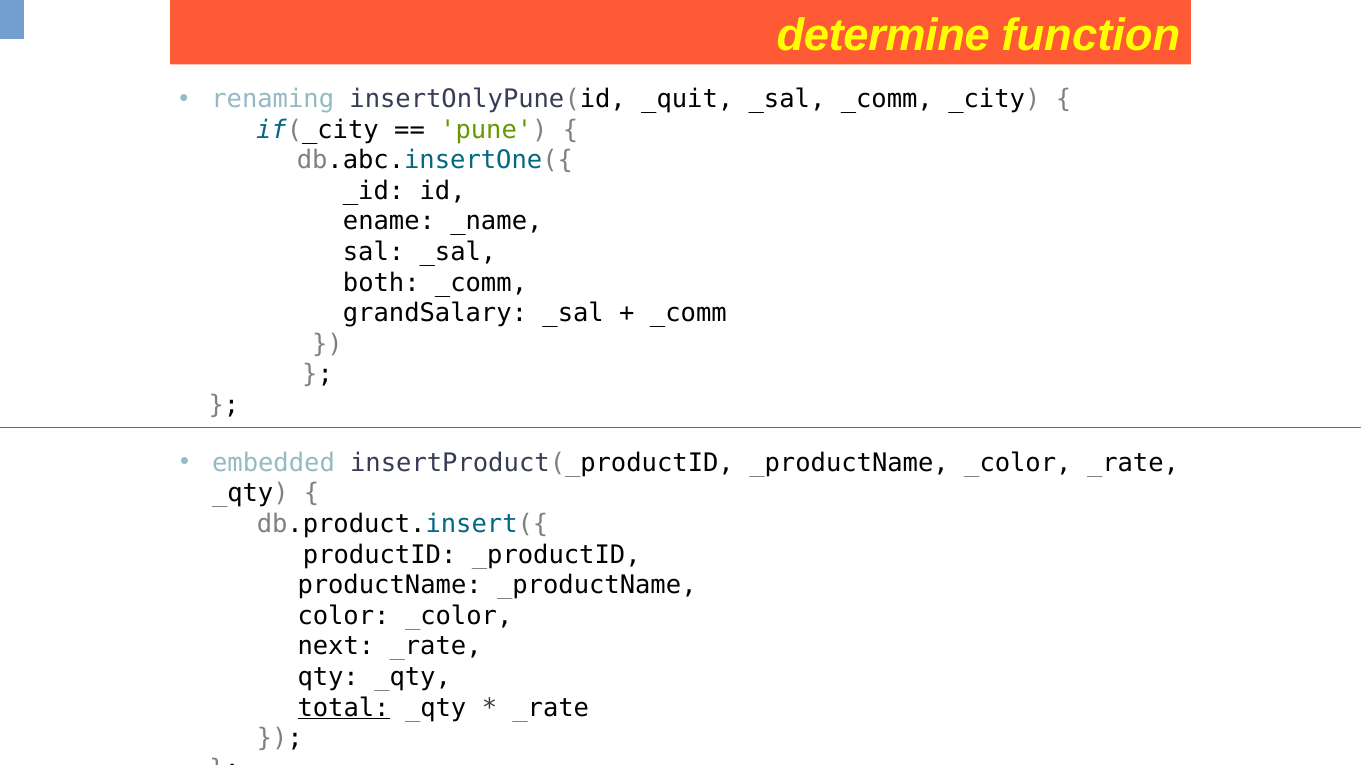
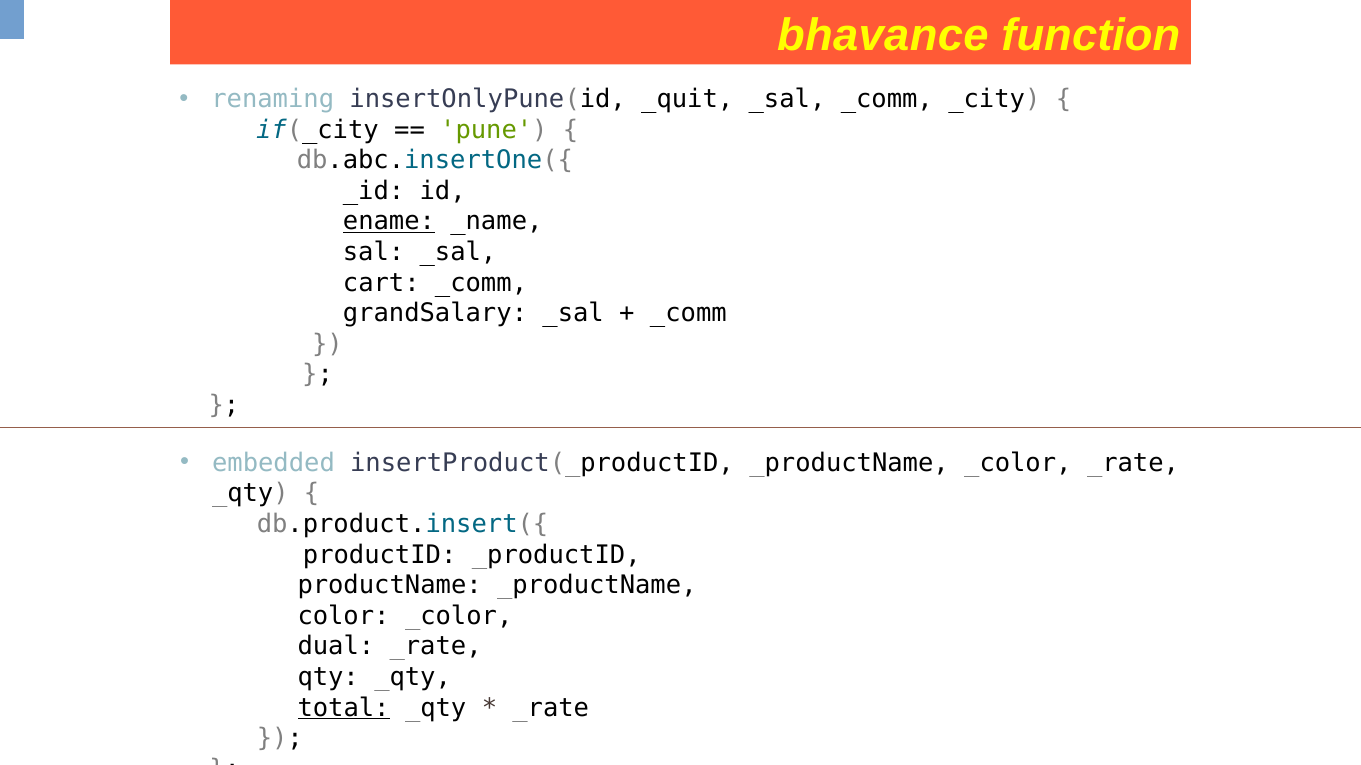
determine: determine -> bhavance
ename underline: none -> present
both: both -> cart
next: next -> dual
